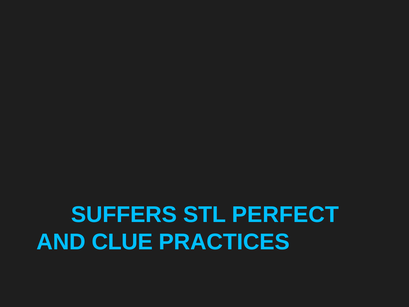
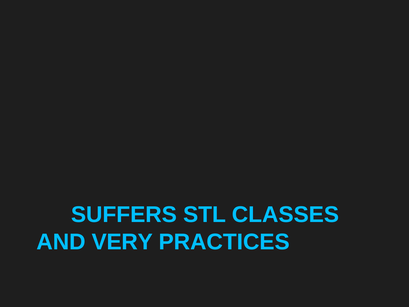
PERFECT: PERFECT -> CLASSES
CLUE: CLUE -> VERY
